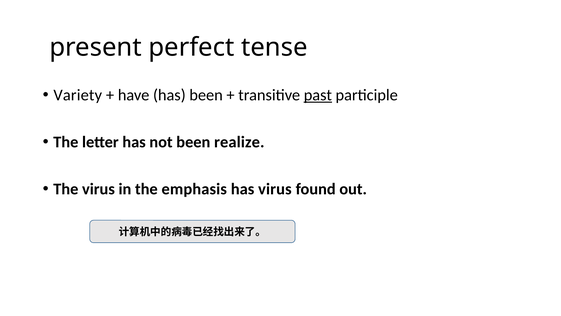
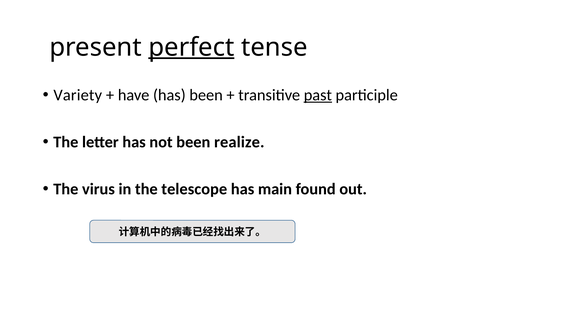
perfect underline: none -> present
emphasis: emphasis -> telescope
has virus: virus -> main
